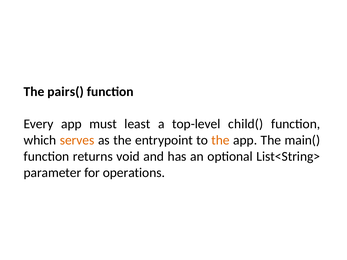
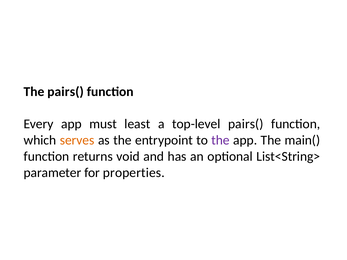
top-level child(: child( -> pairs(
the at (221, 140) colour: orange -> purple
operations: operations -> properties
